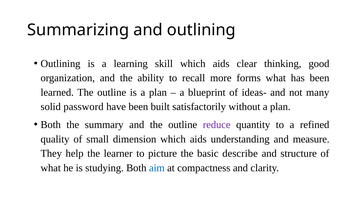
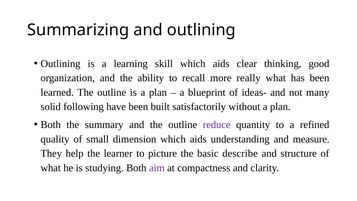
forms: forms -> really
password: password -> following
aim colour: blue -> purple
